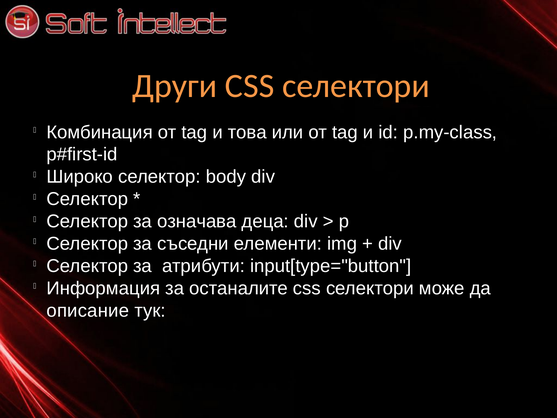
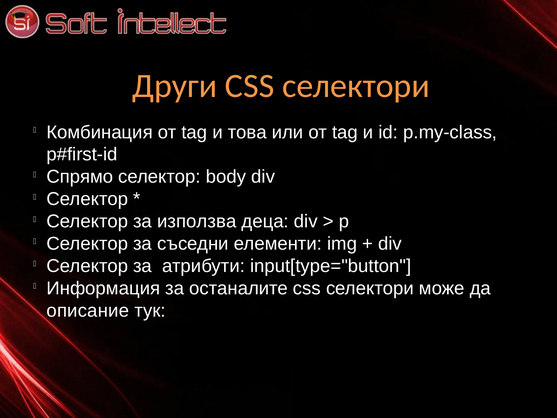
Широко: Широко -> Спрямо
означава: означава -> използва
